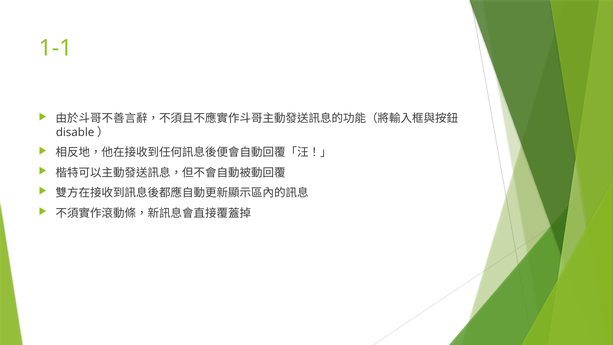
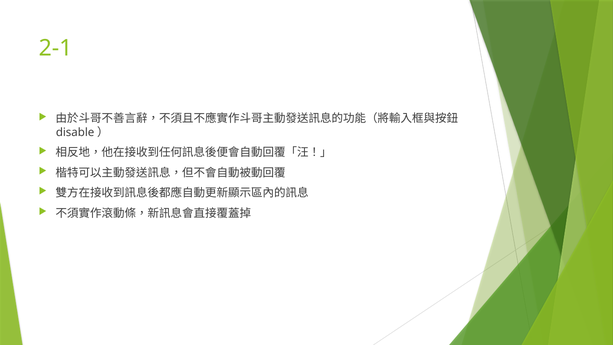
1-1: 1-1 -> 2-1
